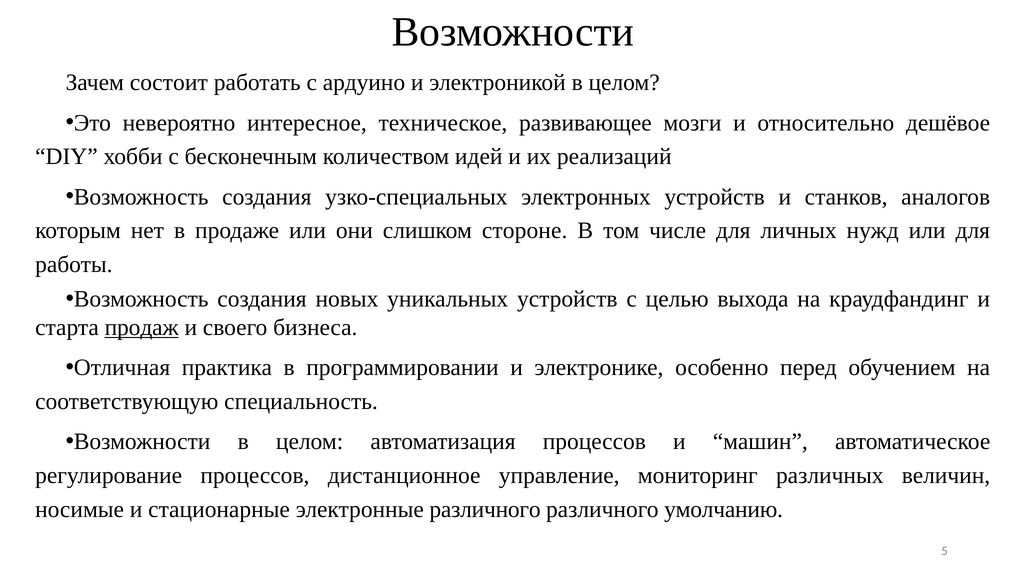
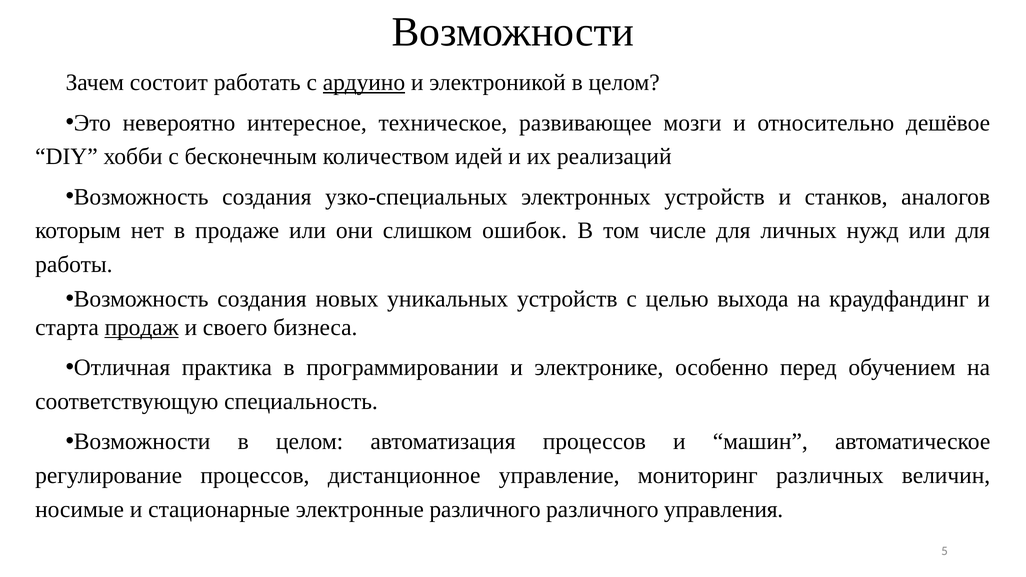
ардуино underline: none -> present
стороне: стороне -> ошибок
умолчанию: умолчанию -> управления
